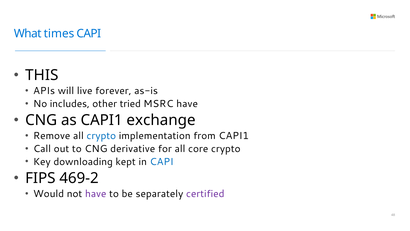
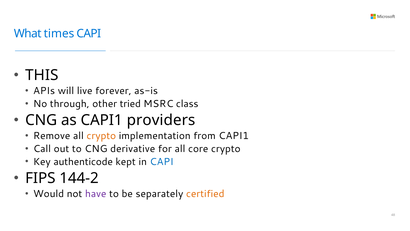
includes: includes -> through
MSRC have: have -> class
exchange: exchange -> providers
crypto at (101, 136) colour: blue -> orange
downloading: downloading -> authenticode
469-2: 469-2 -> 144-2
certified colour: purple -> orange
